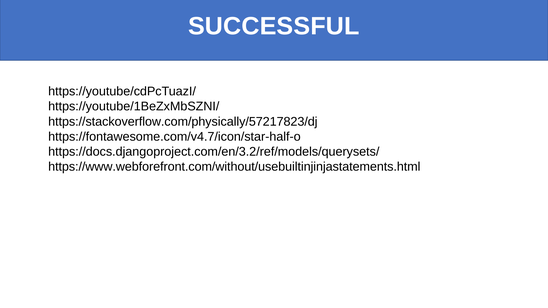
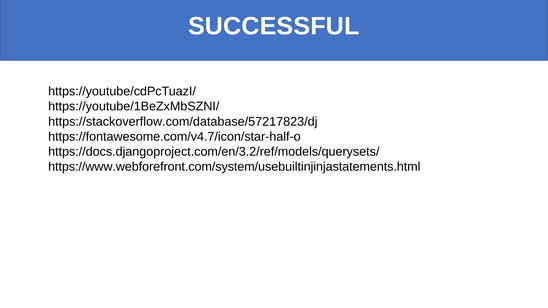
https://stackoverflow.com/physically/57217823/dj: https://stackoverflow.com/physically/57217823/dj -> https://stackoverflow.com/database/57217823/dj
https://www.webforefront.com/without/usebuiltinjinjastatements.html: https://www.webforefront.com/without/usebuiltinjinjastatements.html -> https://www.webforefront.com/system/usebuiltinjinjastatements.html
